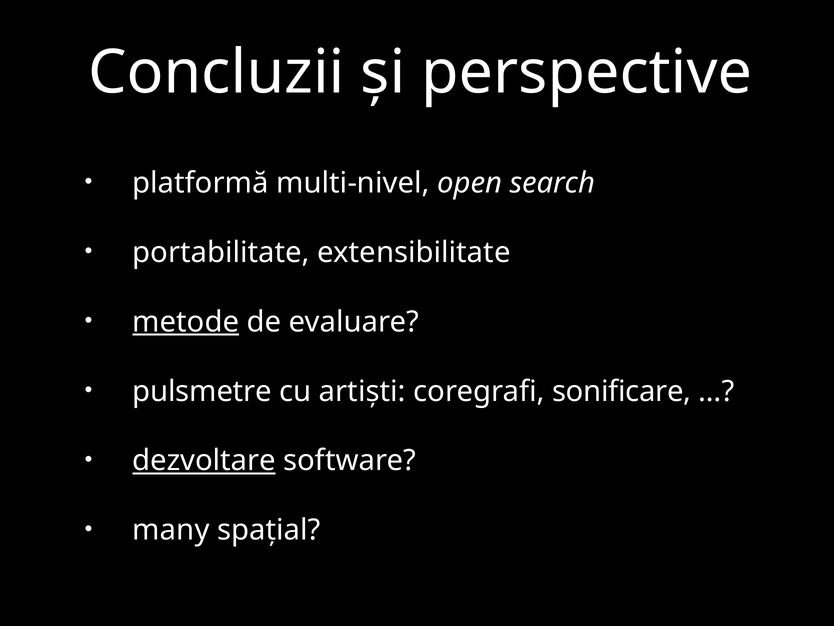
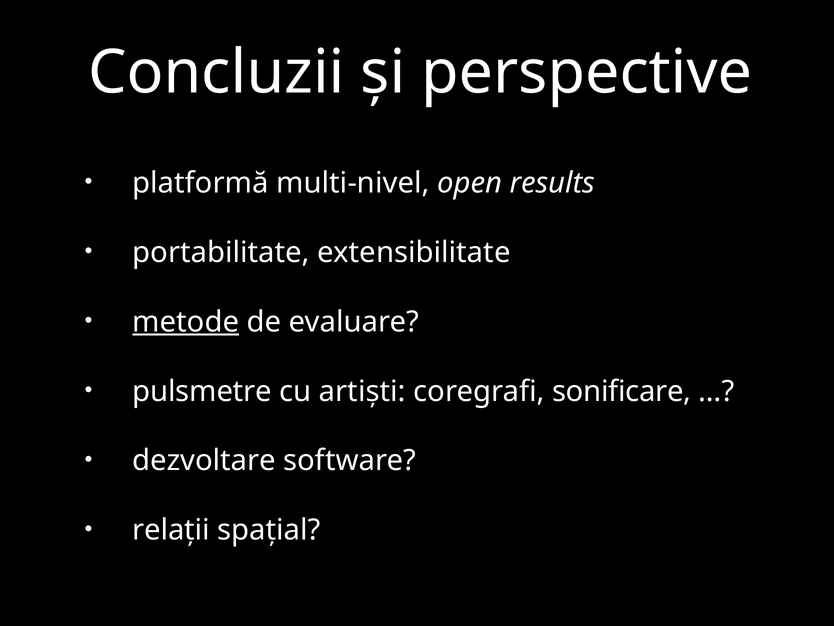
search: search -> results
dezvoltare underline: present -> none
many: many -> relații
